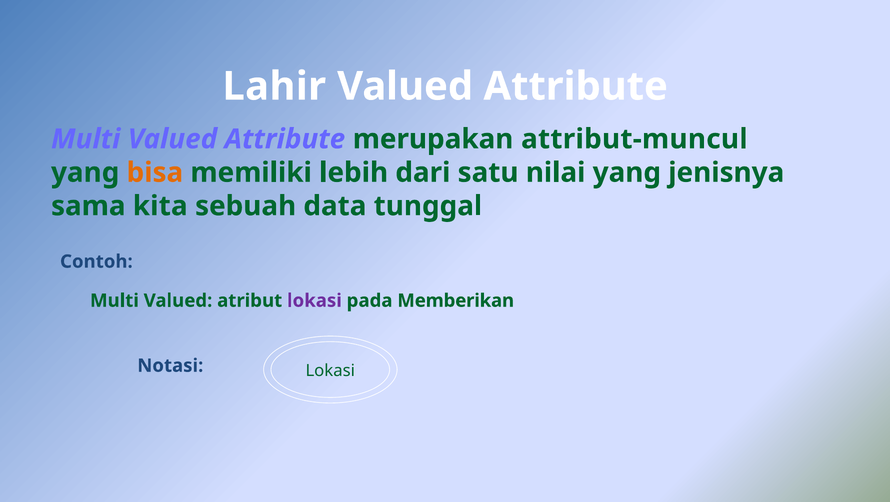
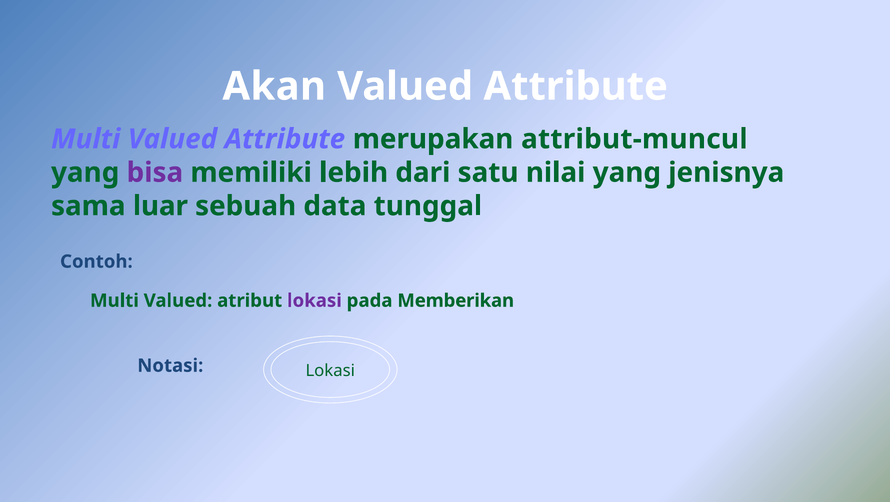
Lahir: Lahir -> Akan
bisa colour: orange -> purple
kita: kita -> luar
